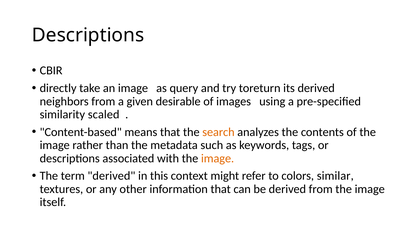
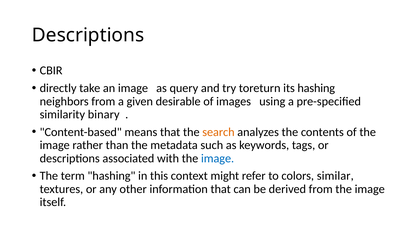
its derived: derived -> hashing
scaled: scaled -> binary
image at (218, 158) colour: orange -> blue
term derived: derived -> hashing
